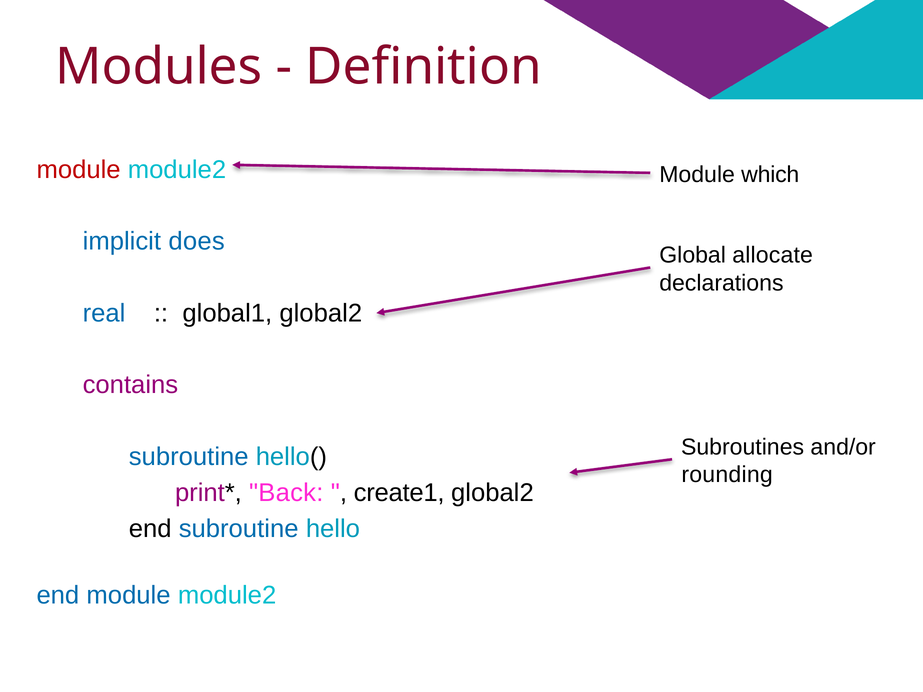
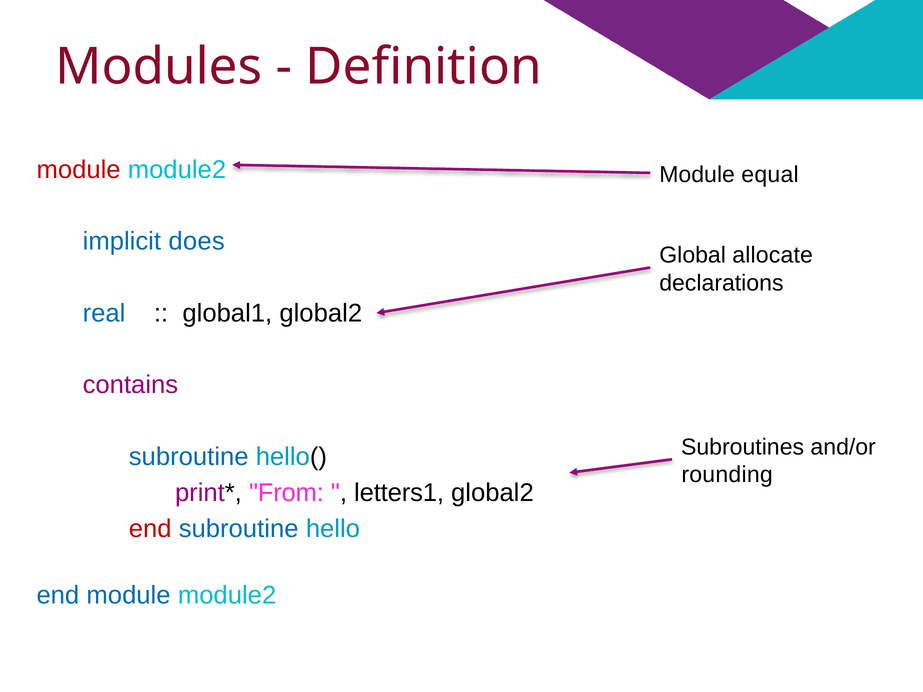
which: which -> equal
Back: Back -> From
create1: create1 -> letters1
end at (150, 529) colour: black -> red
